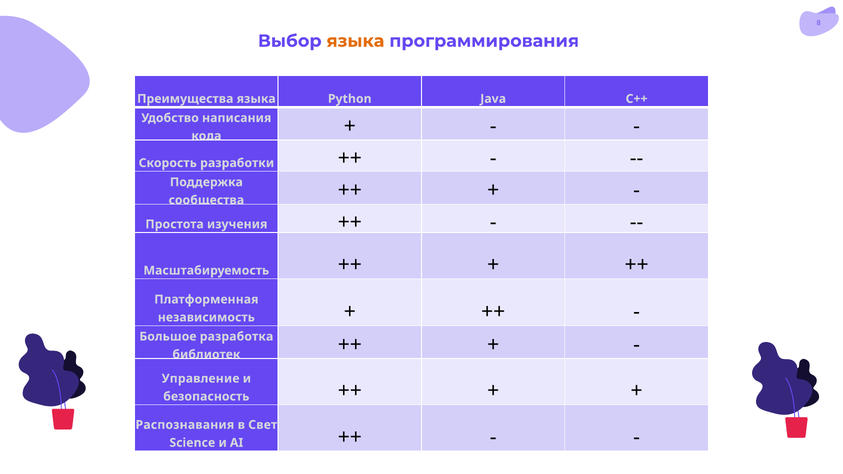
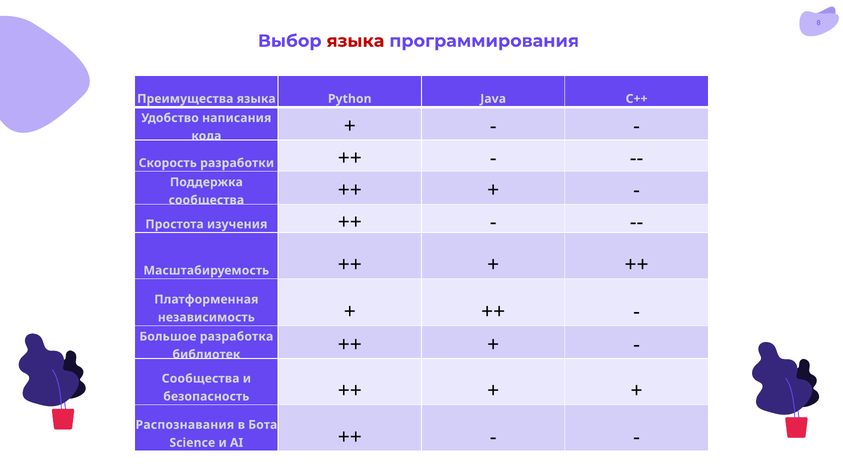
языка at (355, 41) colour: orange -> red
Управление at (201, 379): Управление -> Сообщества
Свет: Свет -> Бота
